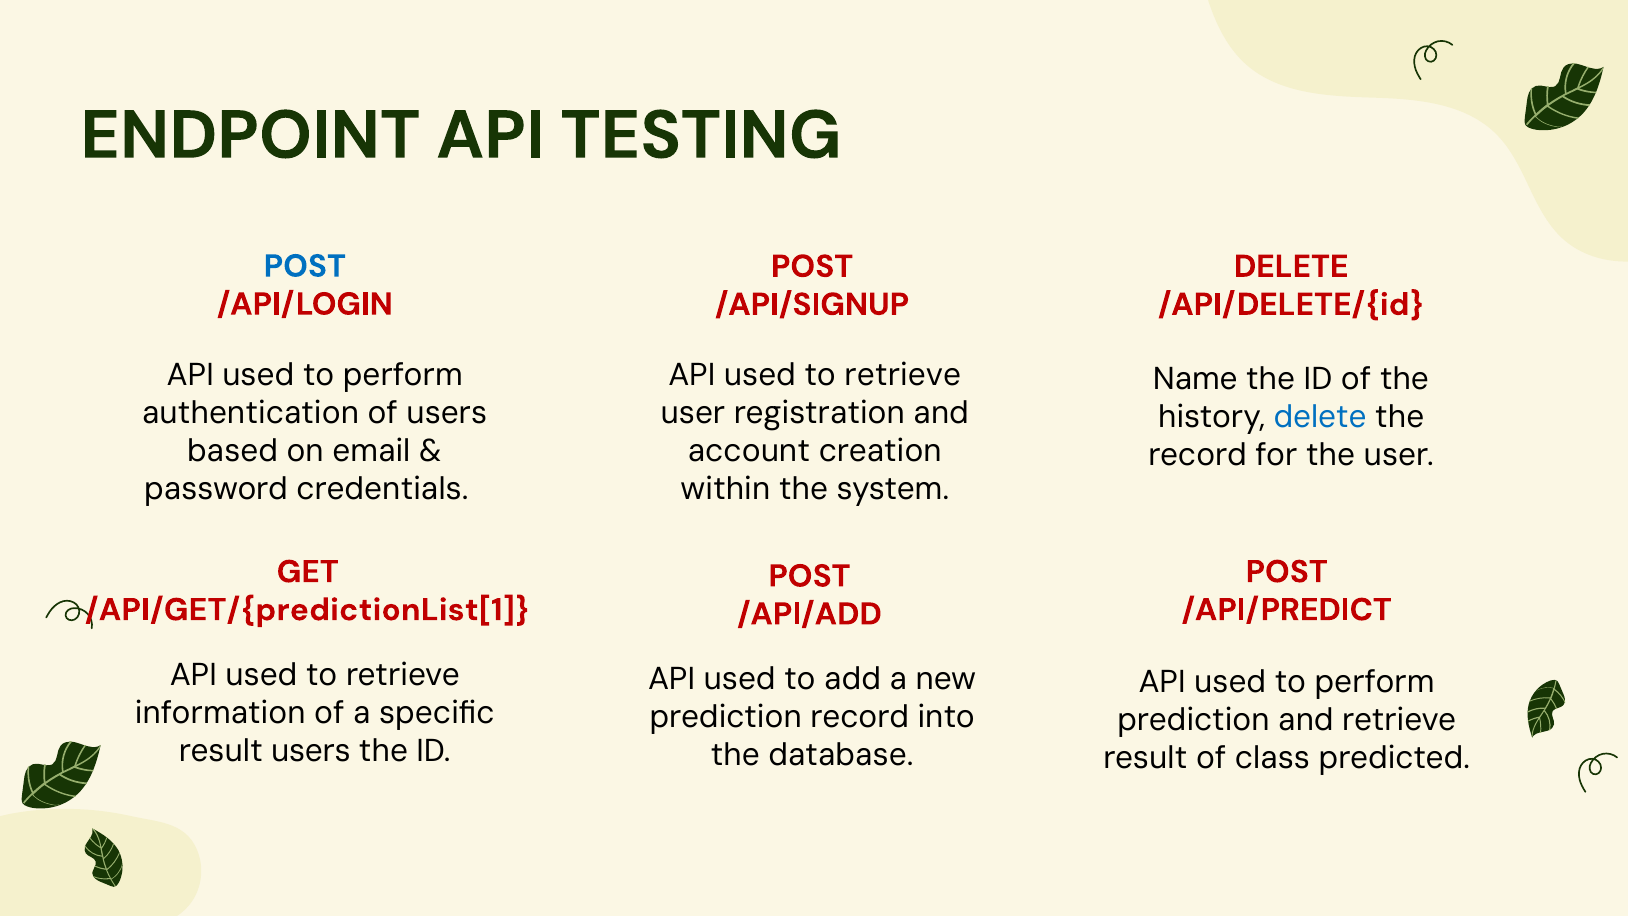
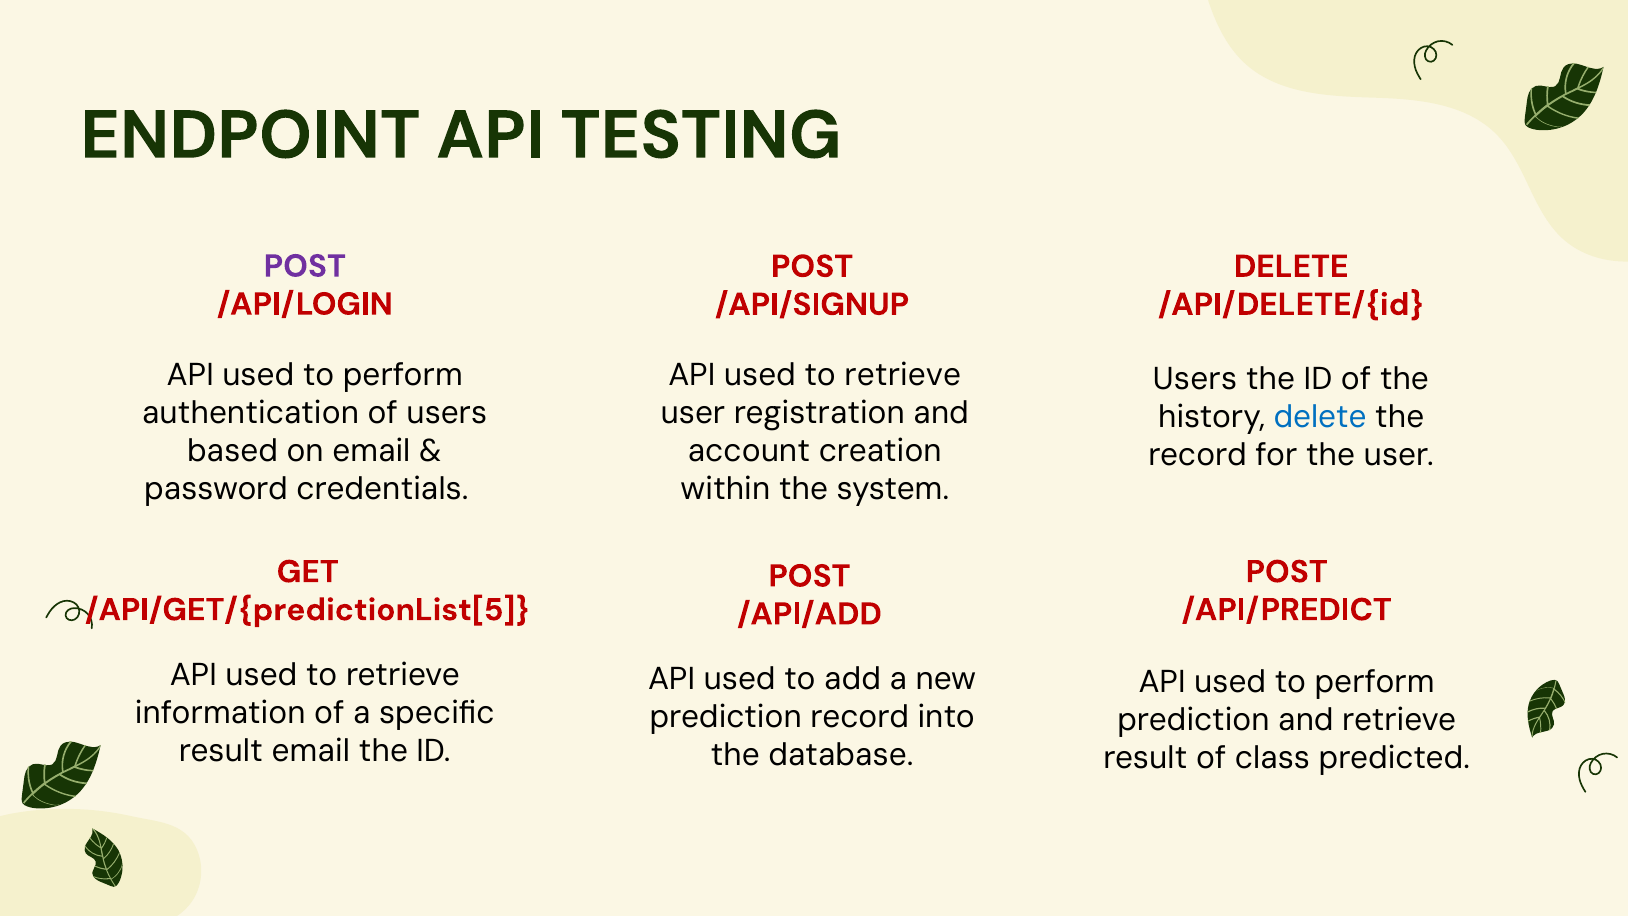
POST at (305, 266) colour: blue -> purple
Name at (1195, 379): Name -> Users
/API/GET/{predictionList[1: /API/GET/{predictionList[1 -> /API/GET/{predictionList[5
result users: users -> email
